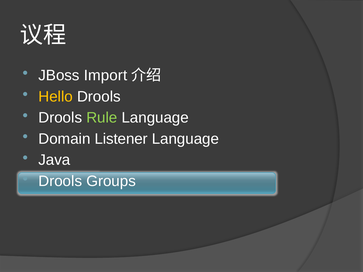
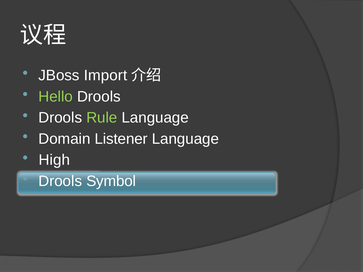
Hello colour: yellow -> light green
Java: Java -> High
Groups: Groups -> Symbol
